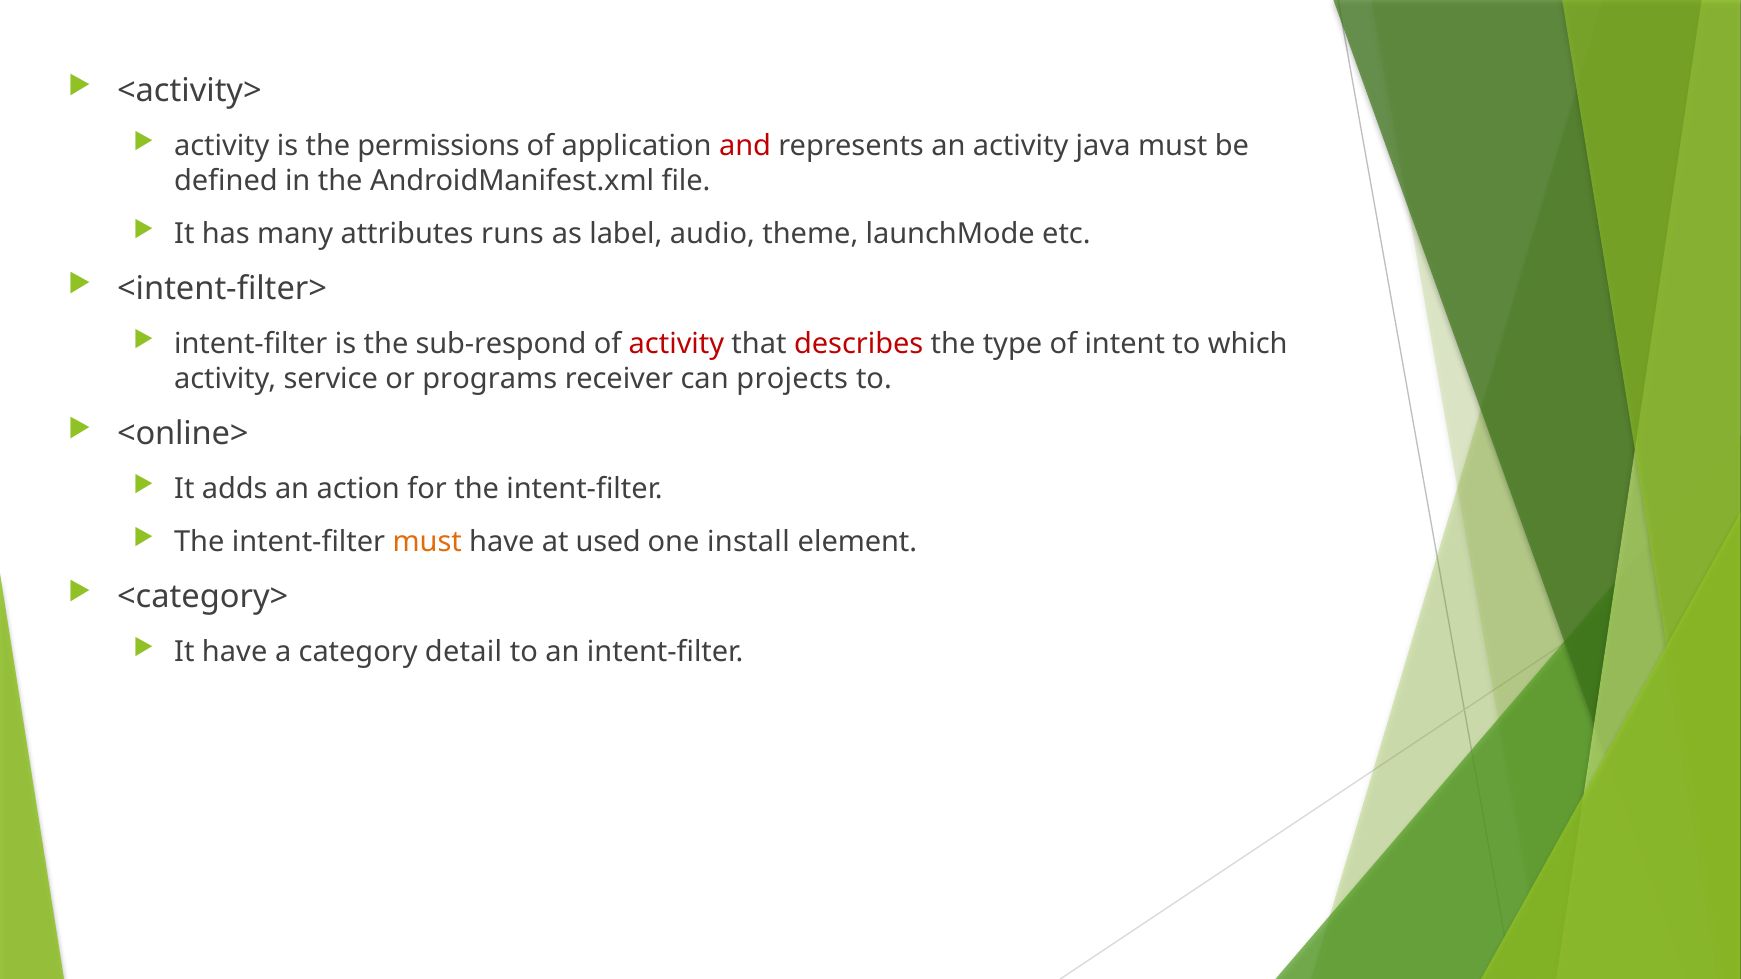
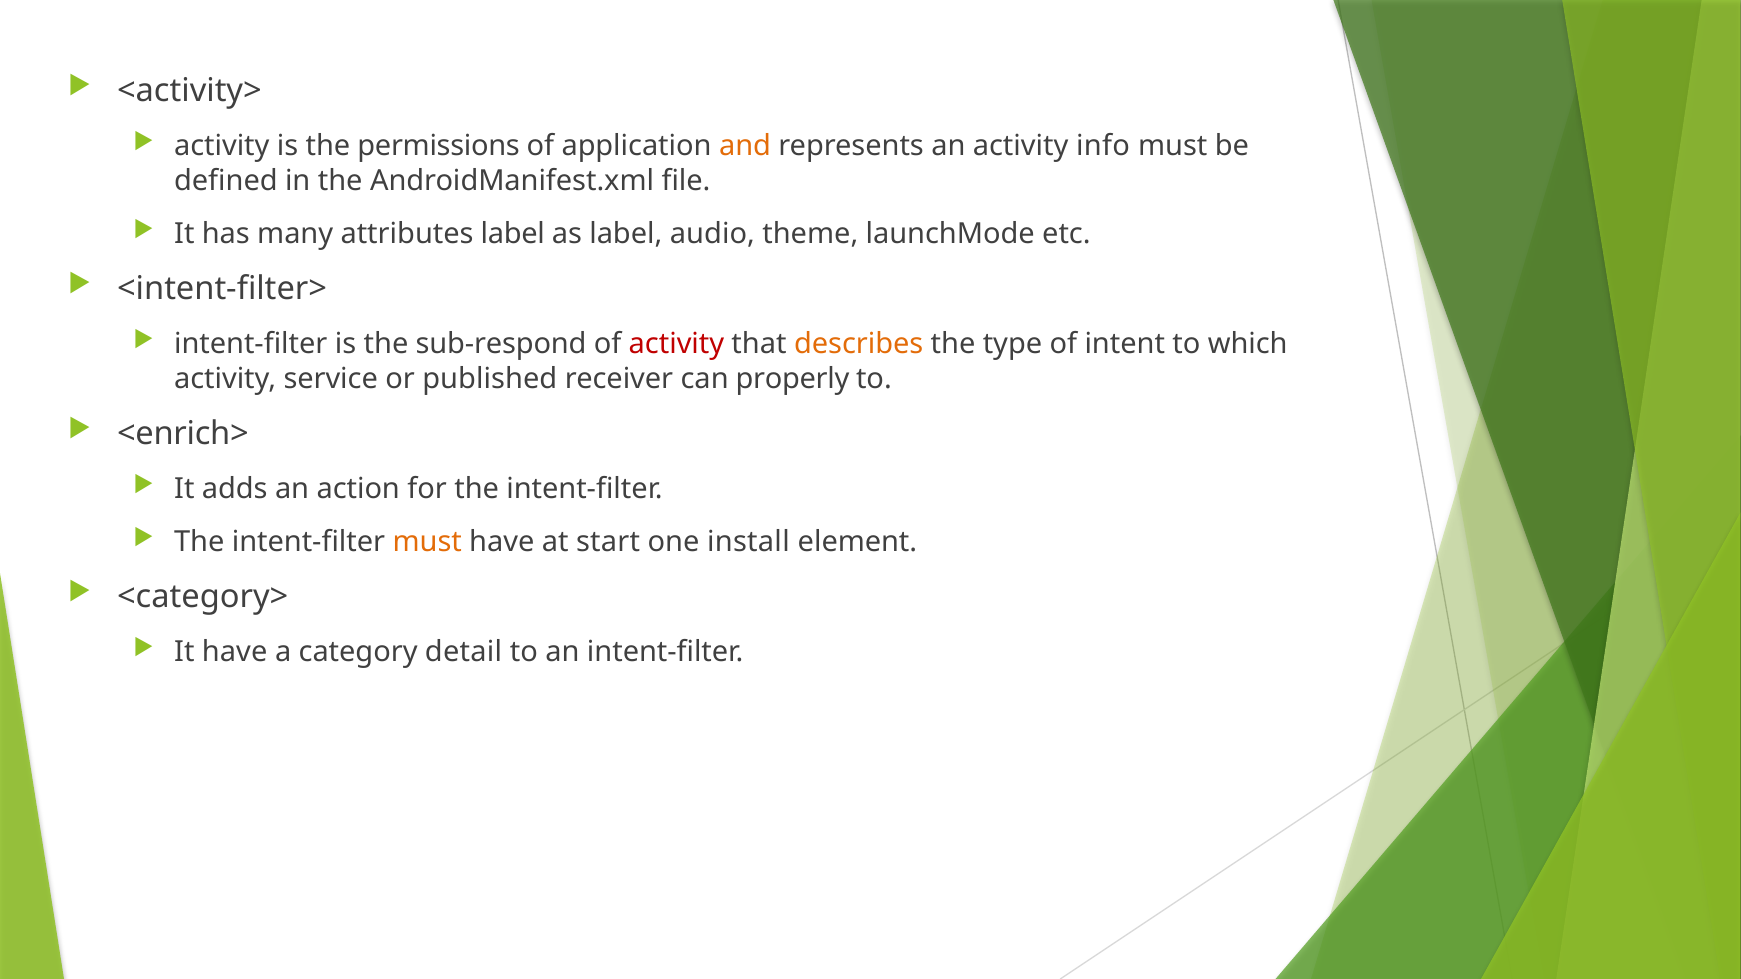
and colour: red -> orange
java: java -> info
attributes runs: runs -> label
describes colour: red -> orange
programs: programs -> published
projects: projects -> properly
<online>: <online> -> <enrich>
used: used -> start
